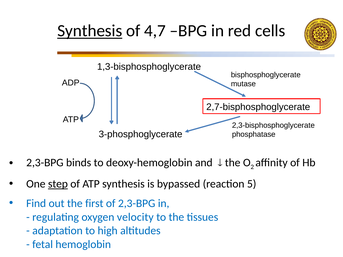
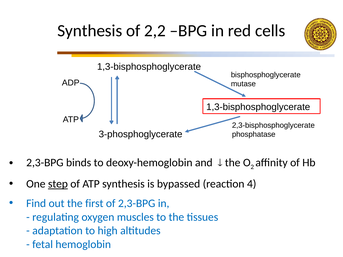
Synthesis at (90, 31) underline: present -> none
4,7: 4,7 -> 2,2
2,7-bisphosphoglycerate at (258, 107): 2,7-bisphosphoglycerate -> 1,3-bisphosphoglycerate
5: 5 -> 4
velocity: velocity -> muscles
